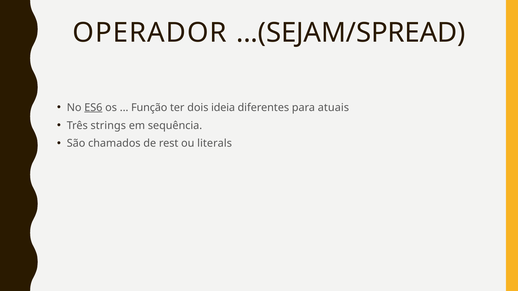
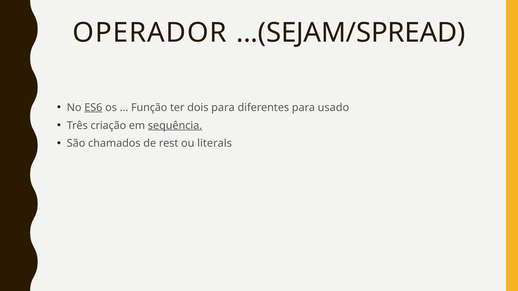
dois ideia: ideia -> para
atuais: atuais -> usado
strings: strings -> criação
sequência underline: none -> present
